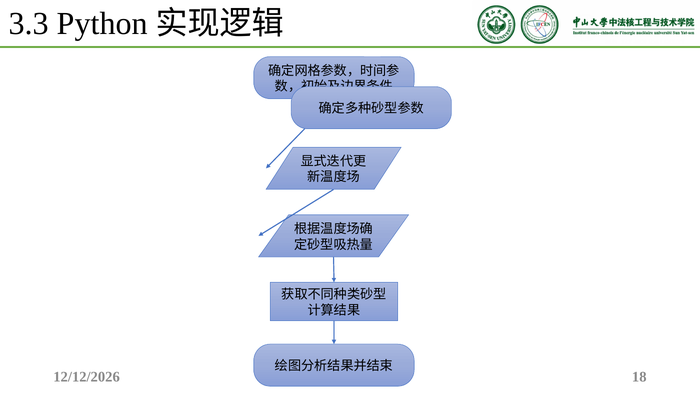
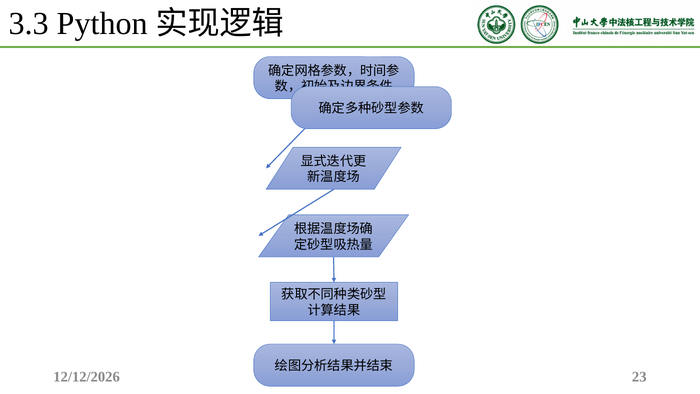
18: 18 -> 23
